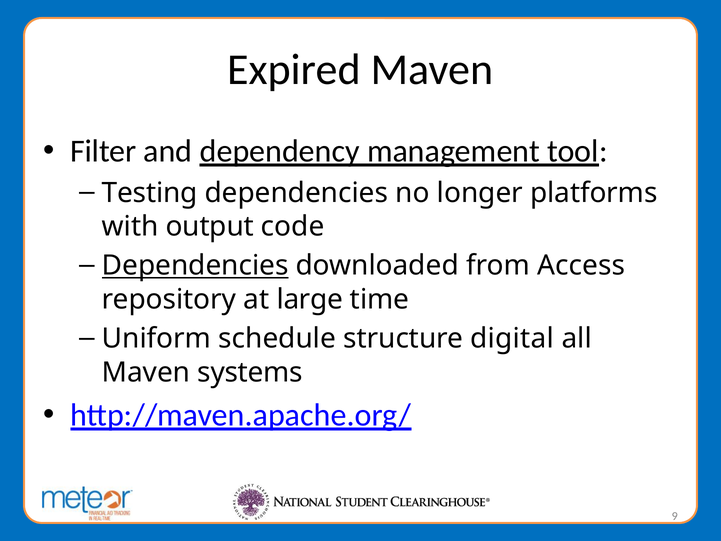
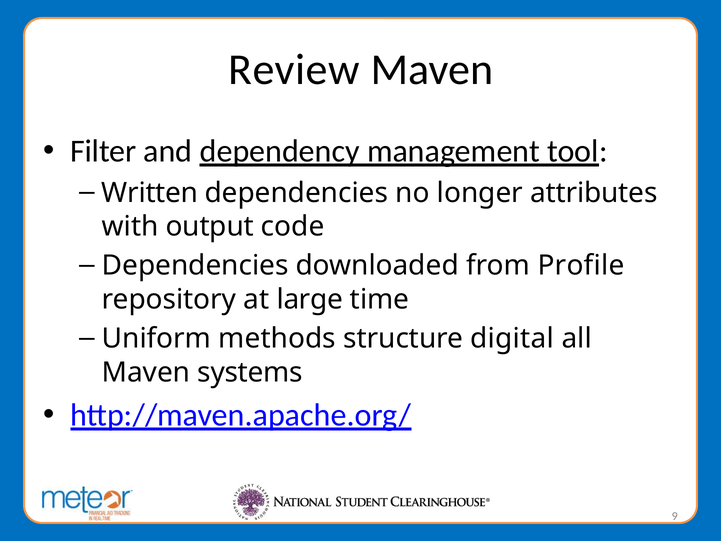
Expired: Expired -> Review
Testing: Testing -> Written
platforms: platforms -> attributes
Dependencies at (195, 266) underline: present -> none
Access: Access -> Profile
schedule: schedule -> methods
